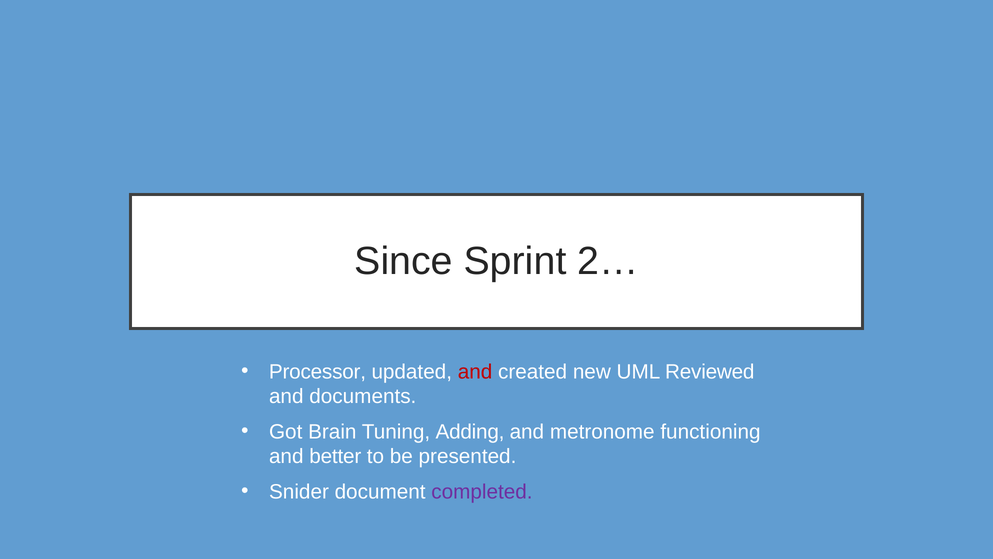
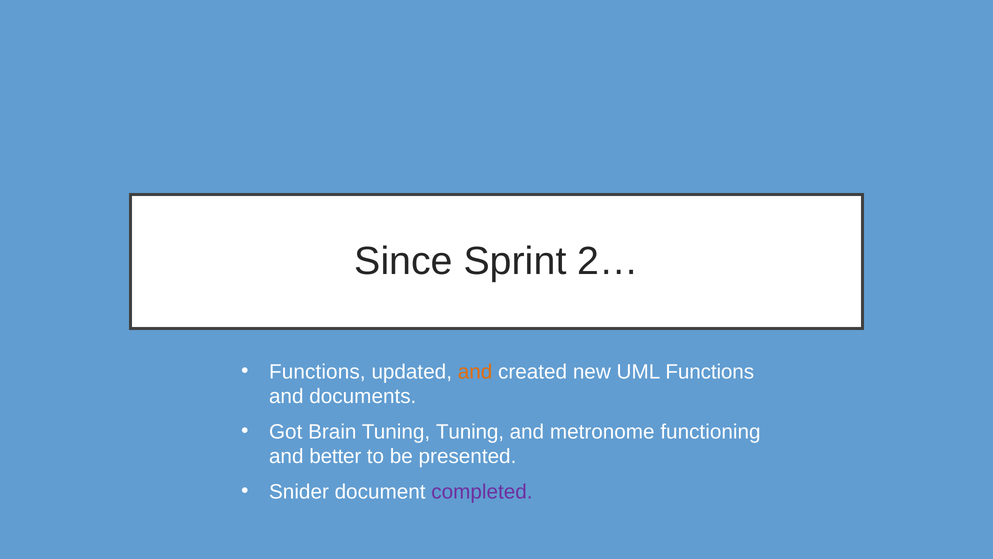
Processor at (317, 371): Processor -> Functions
and at (475, 371) colour: red -> orange
UML Reviewed: Reviewed -> Functions
Tuning Adding: Adding -> Tuning
